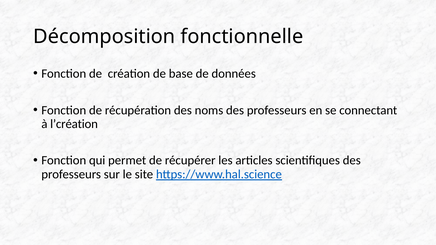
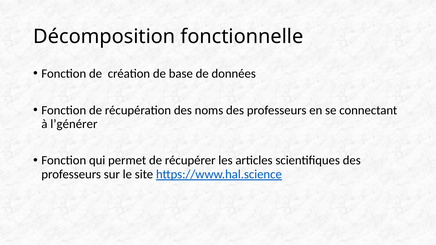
l’création: l’création -> l’générer
